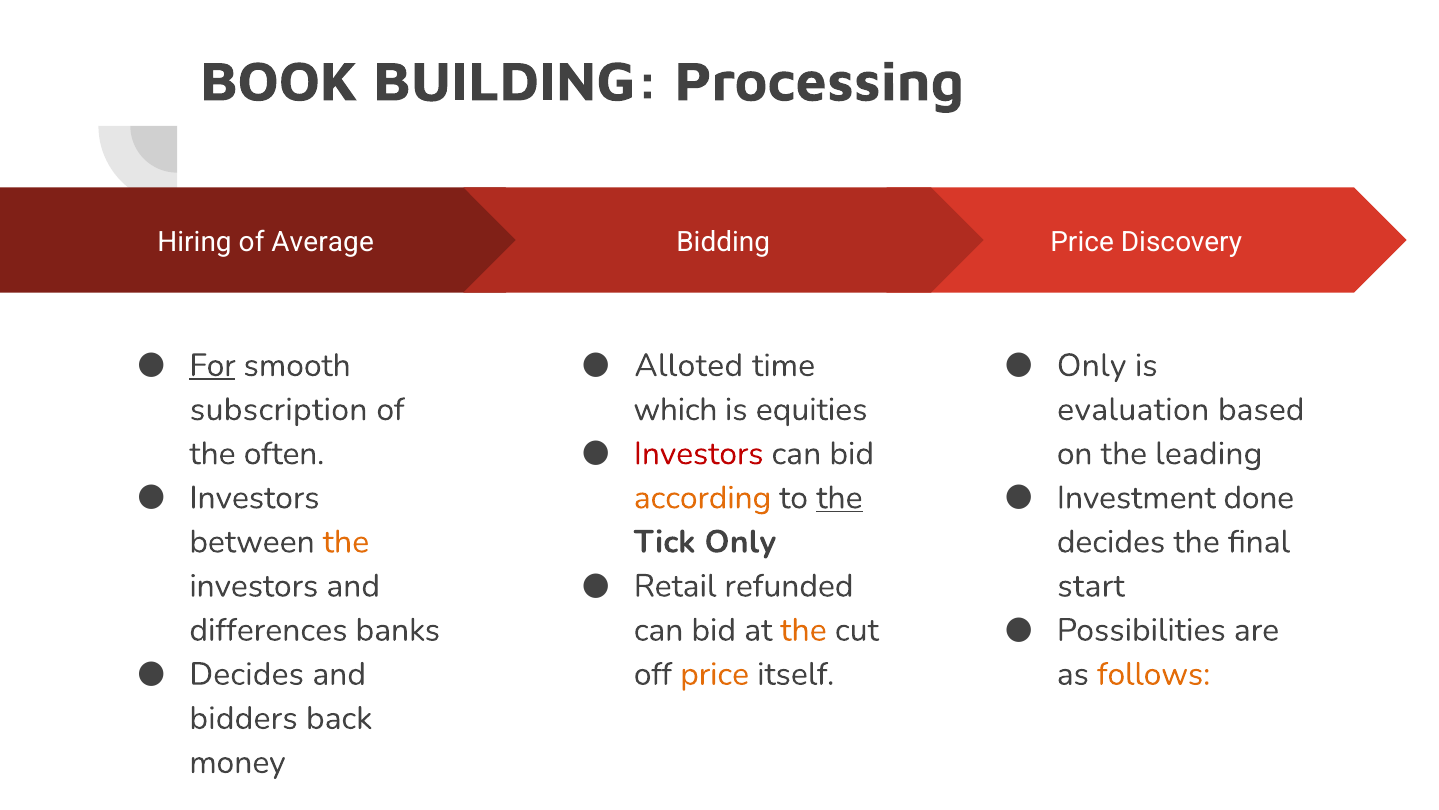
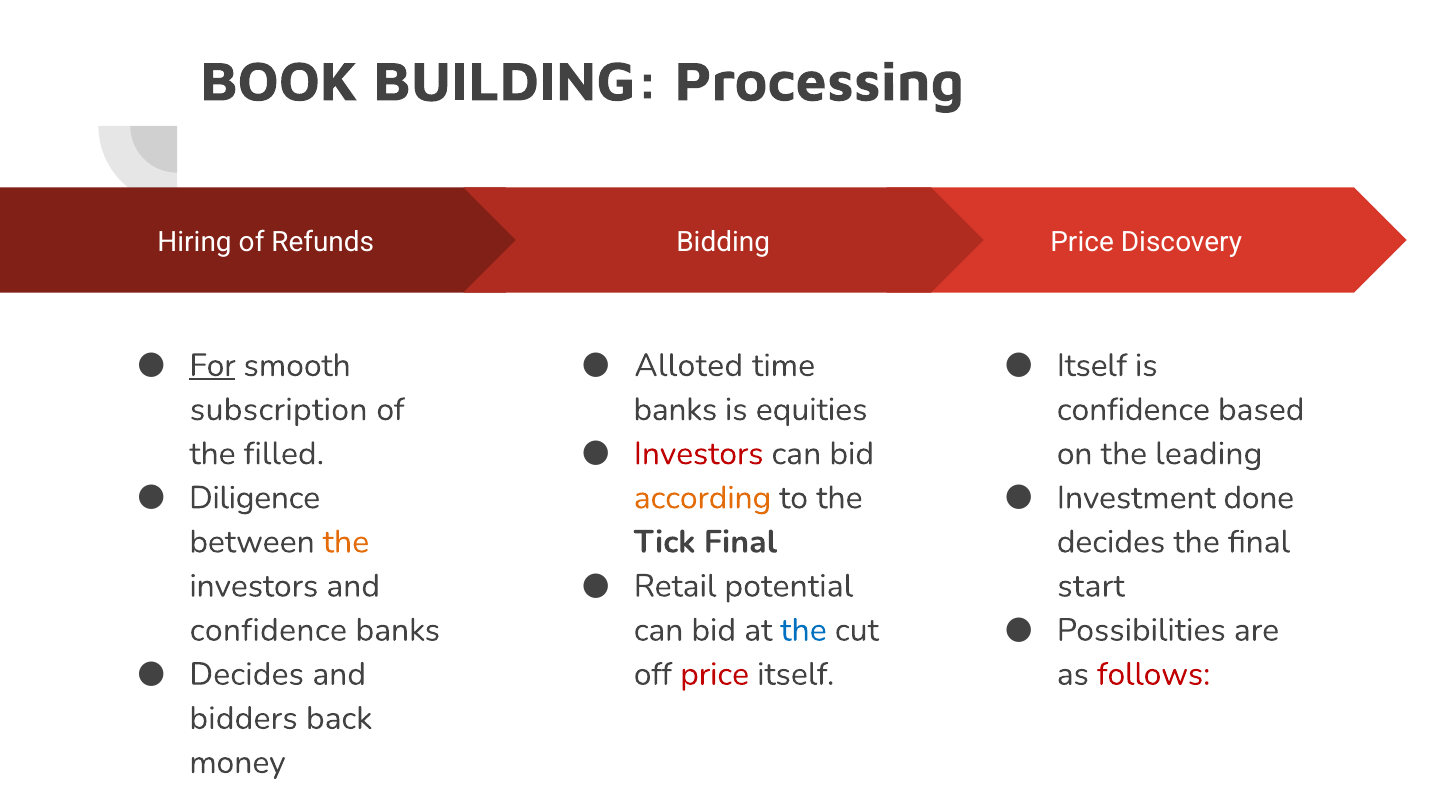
Average: Average -> Refunds
Only at (1092, 365): Only -> Itself
which at (675, 409): which -> banks
evaluation at (1133, 409): evaluation -> confidence
often: often -> filled
Investors at (254, 497): Investors -> Diligence
the at (839, 497) underline: present -> none
Tick Only: Only -> Final
refunded: refunded -> potential
differences at (268, 630): differences -> confidence
the at (804, 630) colour: orange -> blue
price at (715, 674) colour: orange -> red
follows colour: orange -> red
